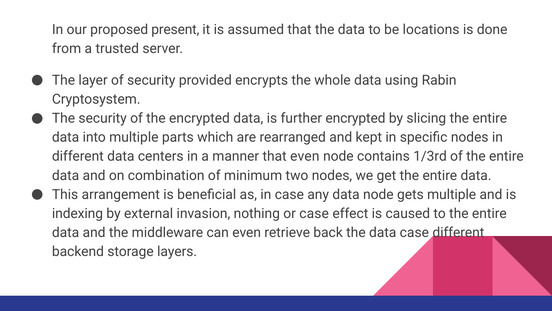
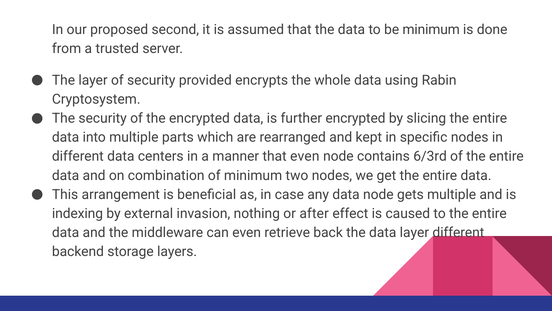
present: present -> second
be locations: locations -> minimum
1/3rd: 1/3rd -> 6/3rd
or case: case -> after
data case: case -> layer
